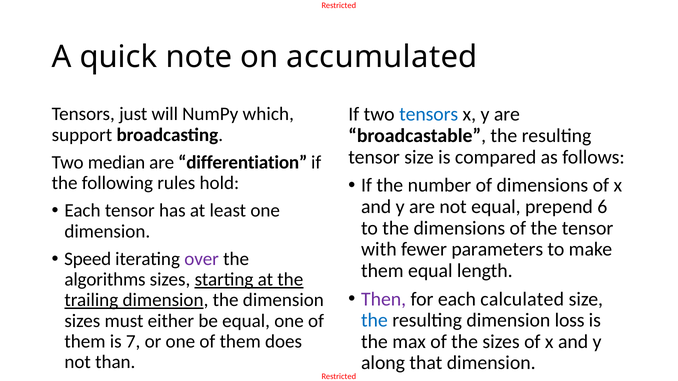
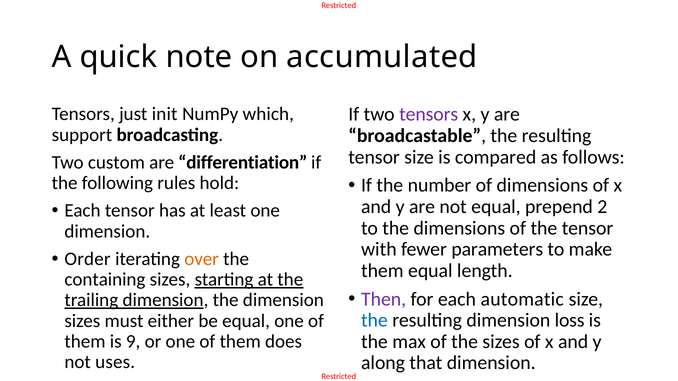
will: will -> init
tensors at (429, 115) colour: blue -> purple
median: median -> custom
6: 6 -> 2
Speed: Speed -> Order
over colour: purple -> orange
algorithms: algorithms -> containing
calculated: calculated -> automatic
7: 7 -> 9
than: than -> uses
